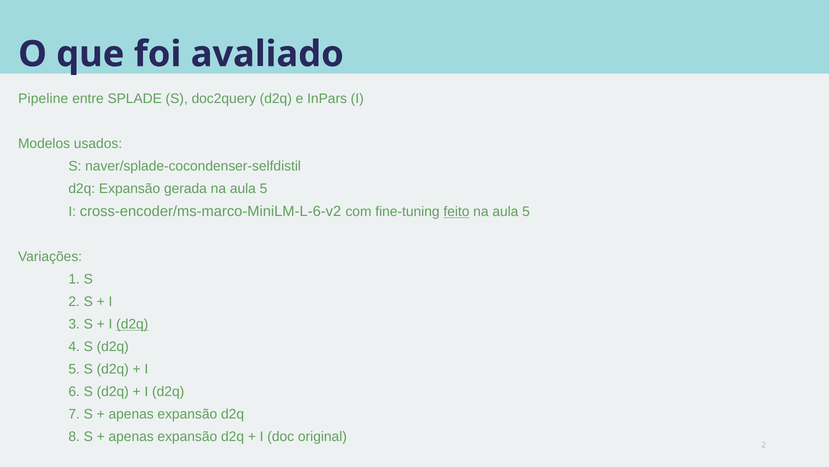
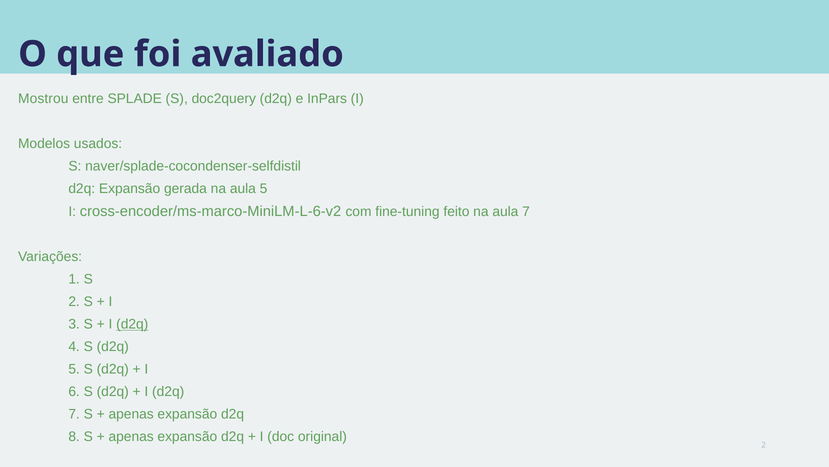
Pipeline: Pipeline -> Mostrou
feito underline: present -> none
5 at (526, 211): 5 -> 7
